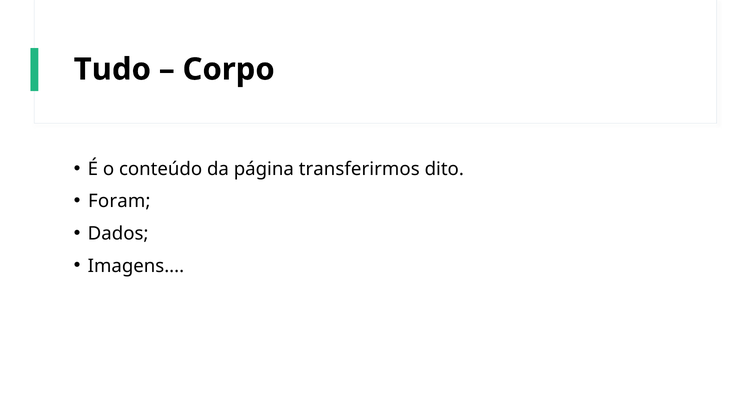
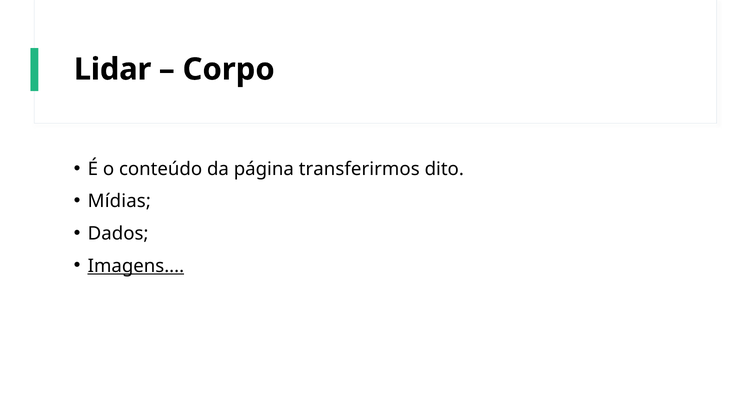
Tudo: Tudo -> Lidar
Foram: Foram -> Mídias
Imagens underline: none -> present
